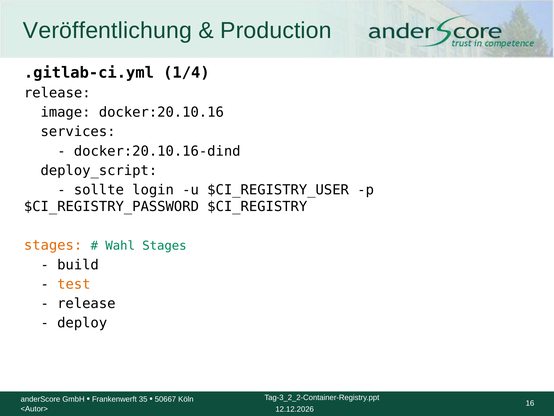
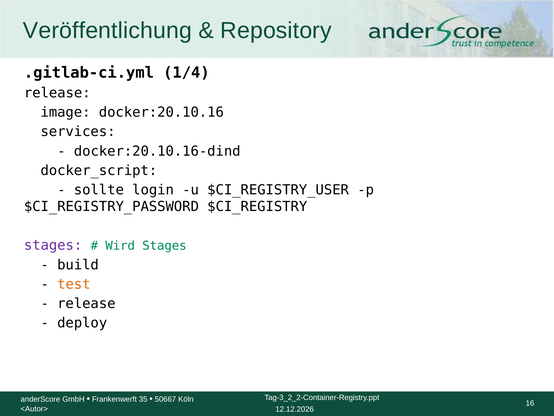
Production: Production -> Repository
deploy_script: deploy_script -> docker_script
stages at (53, 245) colour: orange -> purple
Wahl: Wahl -> Wird
